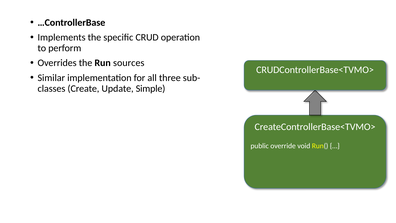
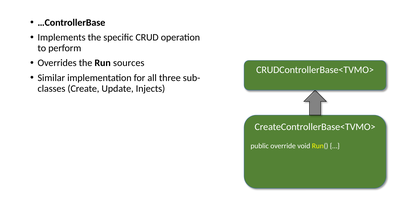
Simple: Simple -> Injects
